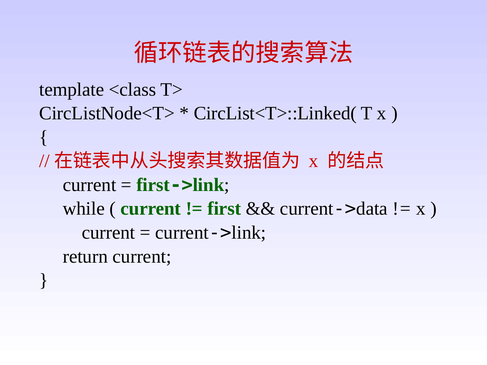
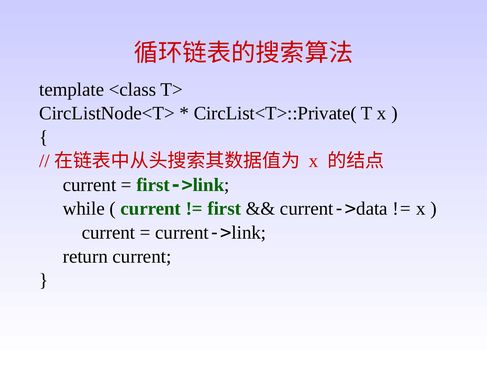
CircList<T>::Linked(: CircList<T>::Linked( -> CircList<T>::Private(
